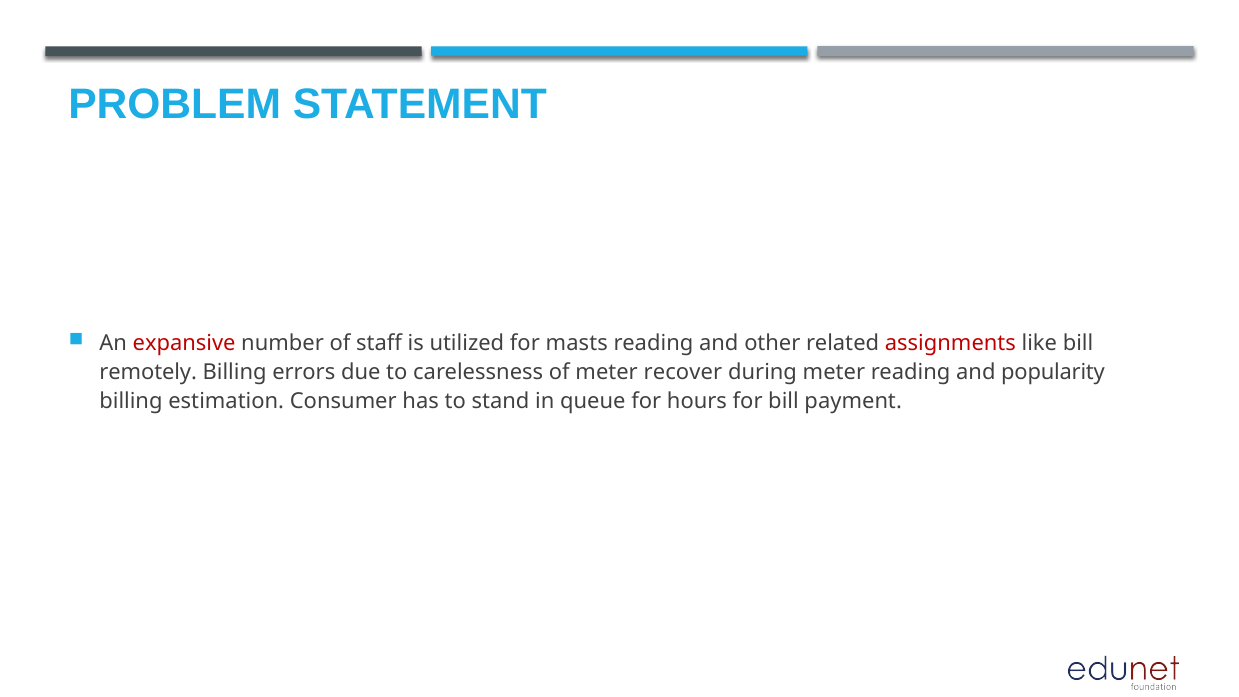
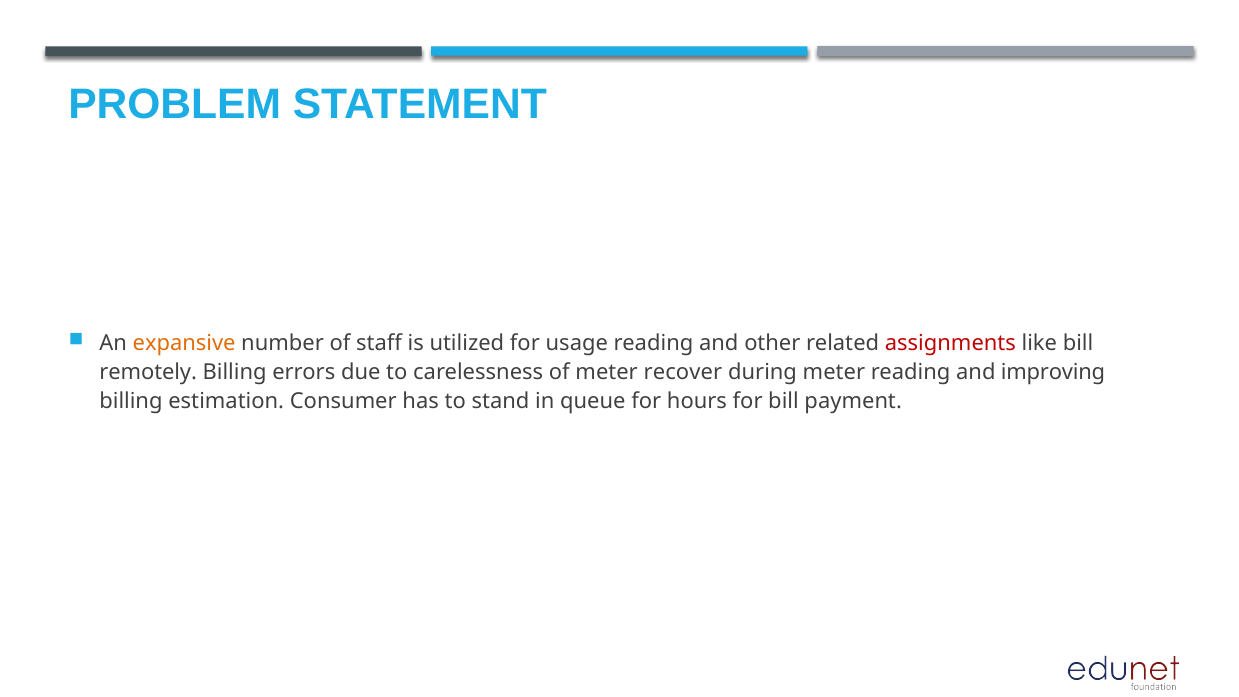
expansive colour: red -> orange
masts: masts -> usage
popularity: popularity -> improving
